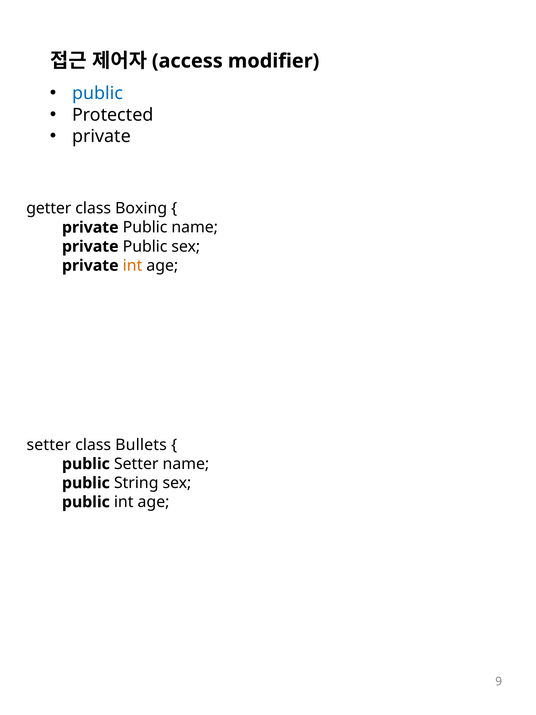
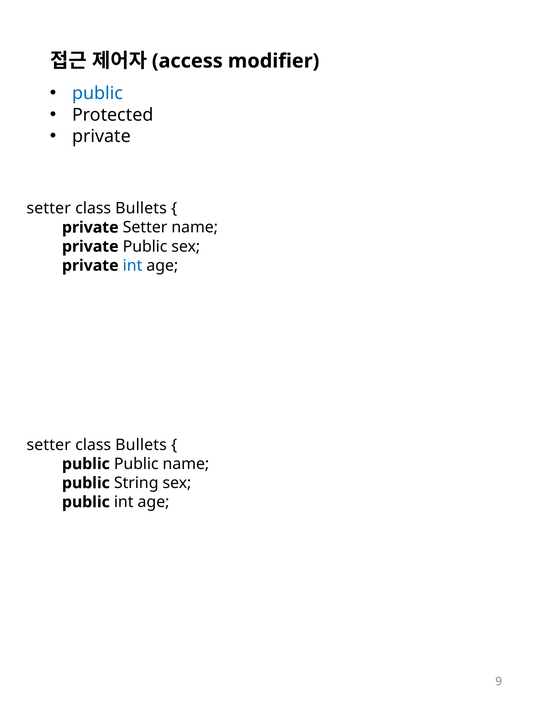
getter at (49, 208): getter -> setter
Boxing at (141, 208): Boxing -> Bullets
Public at (145, 227): Public -> Setter
int at (133, 265) colour: orange -> blue
public Setter: Setter -> Public
